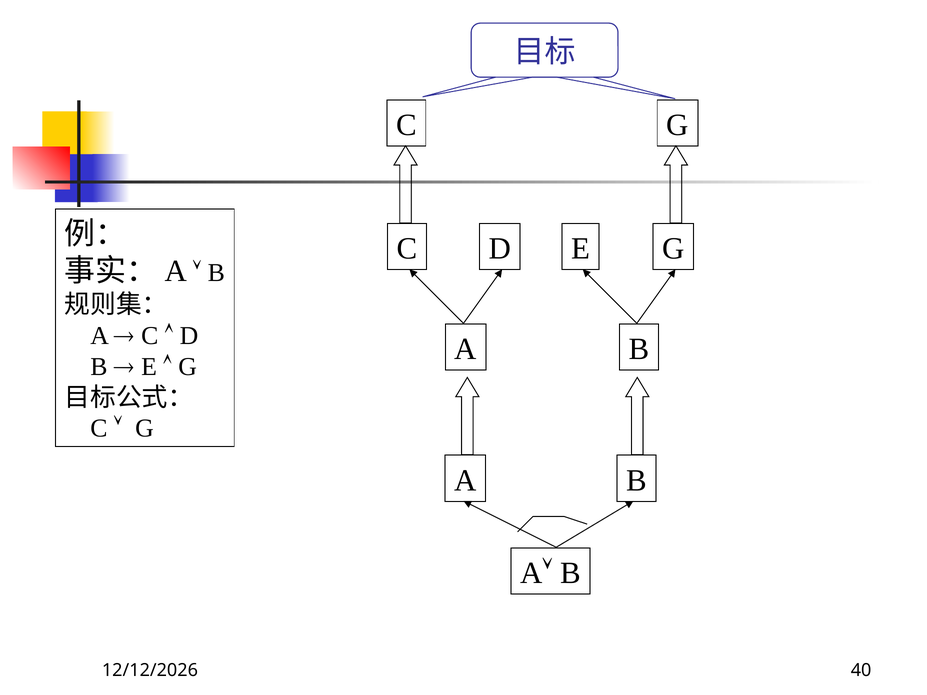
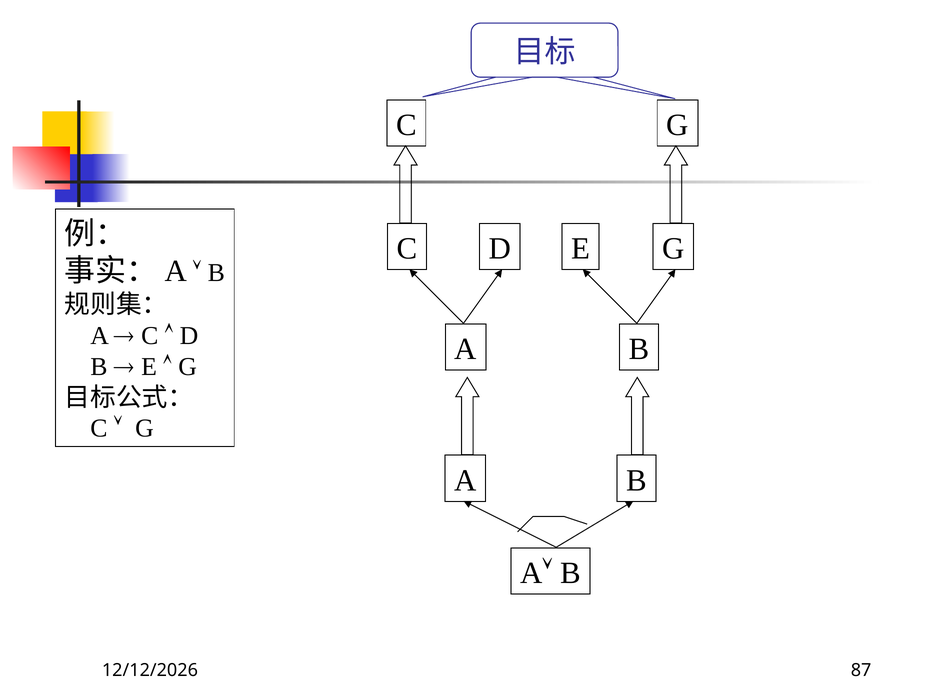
40: 40 -> 87
